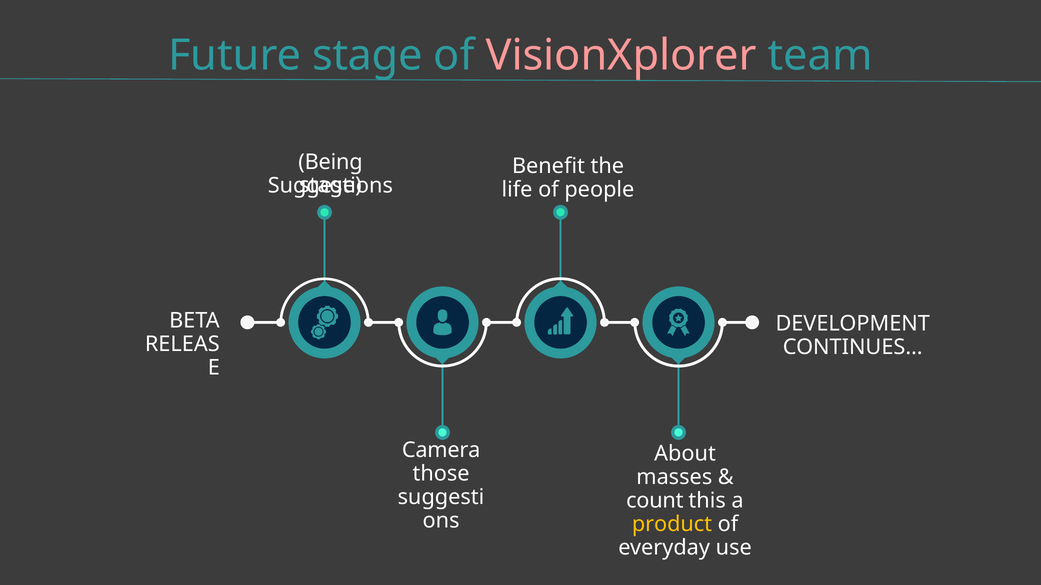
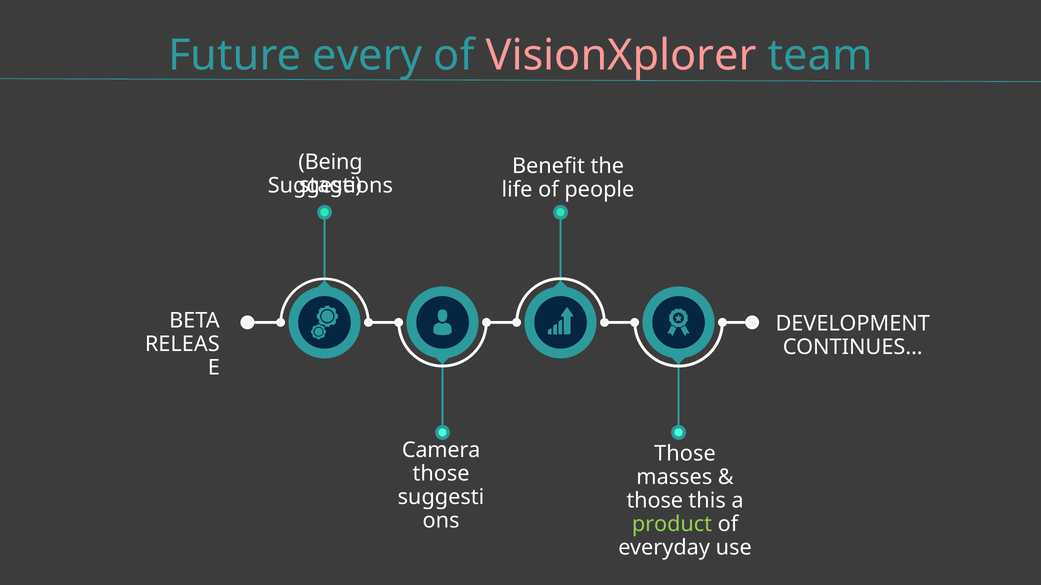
Future stage: stage -> every
About at (685, 454): About -> Those
count at (655, 501): count -> those
product colour: yellow -> light green
